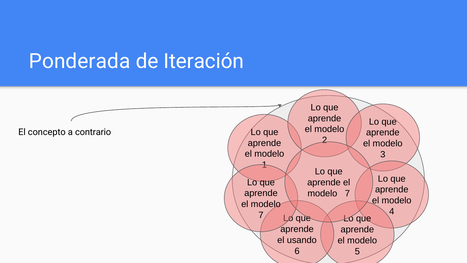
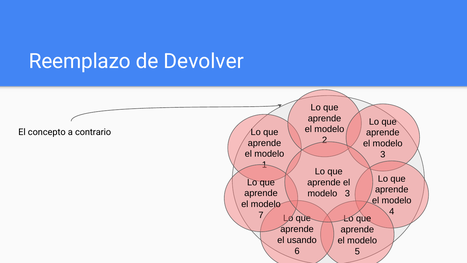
Ponderada: Ponderada -> Reemplazo
Iteración: Iteración -> Devolver
7 at (347, 193): 7 -> 3
